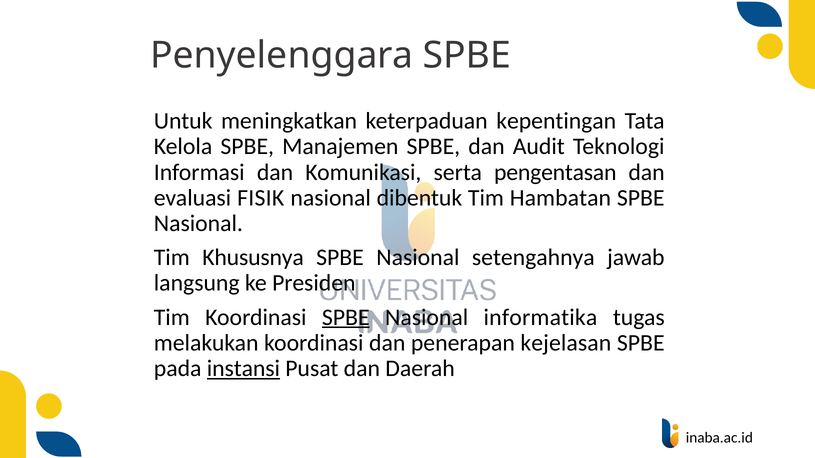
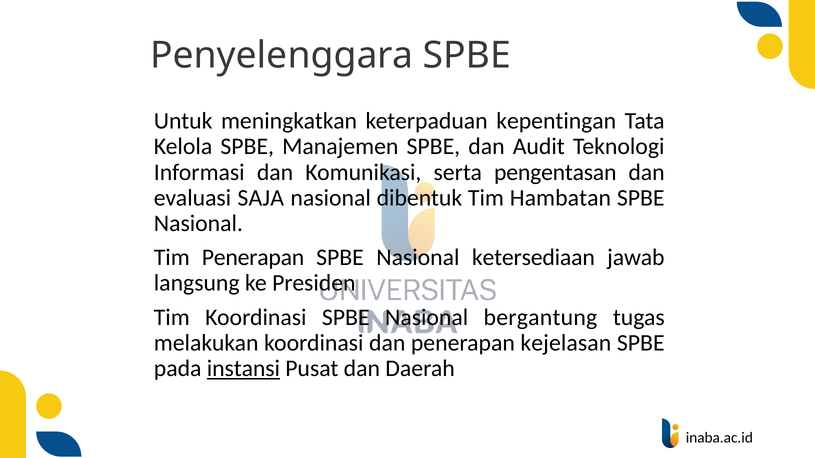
FISIK: FISIK -> SAJA
Tim Khususnya: Khususnya -> Penerapan
setengahnya: setengahnya -> ketersediaan
SPBE at (346, 317) underline: present -> none
informatika: informatika -> bergantung
